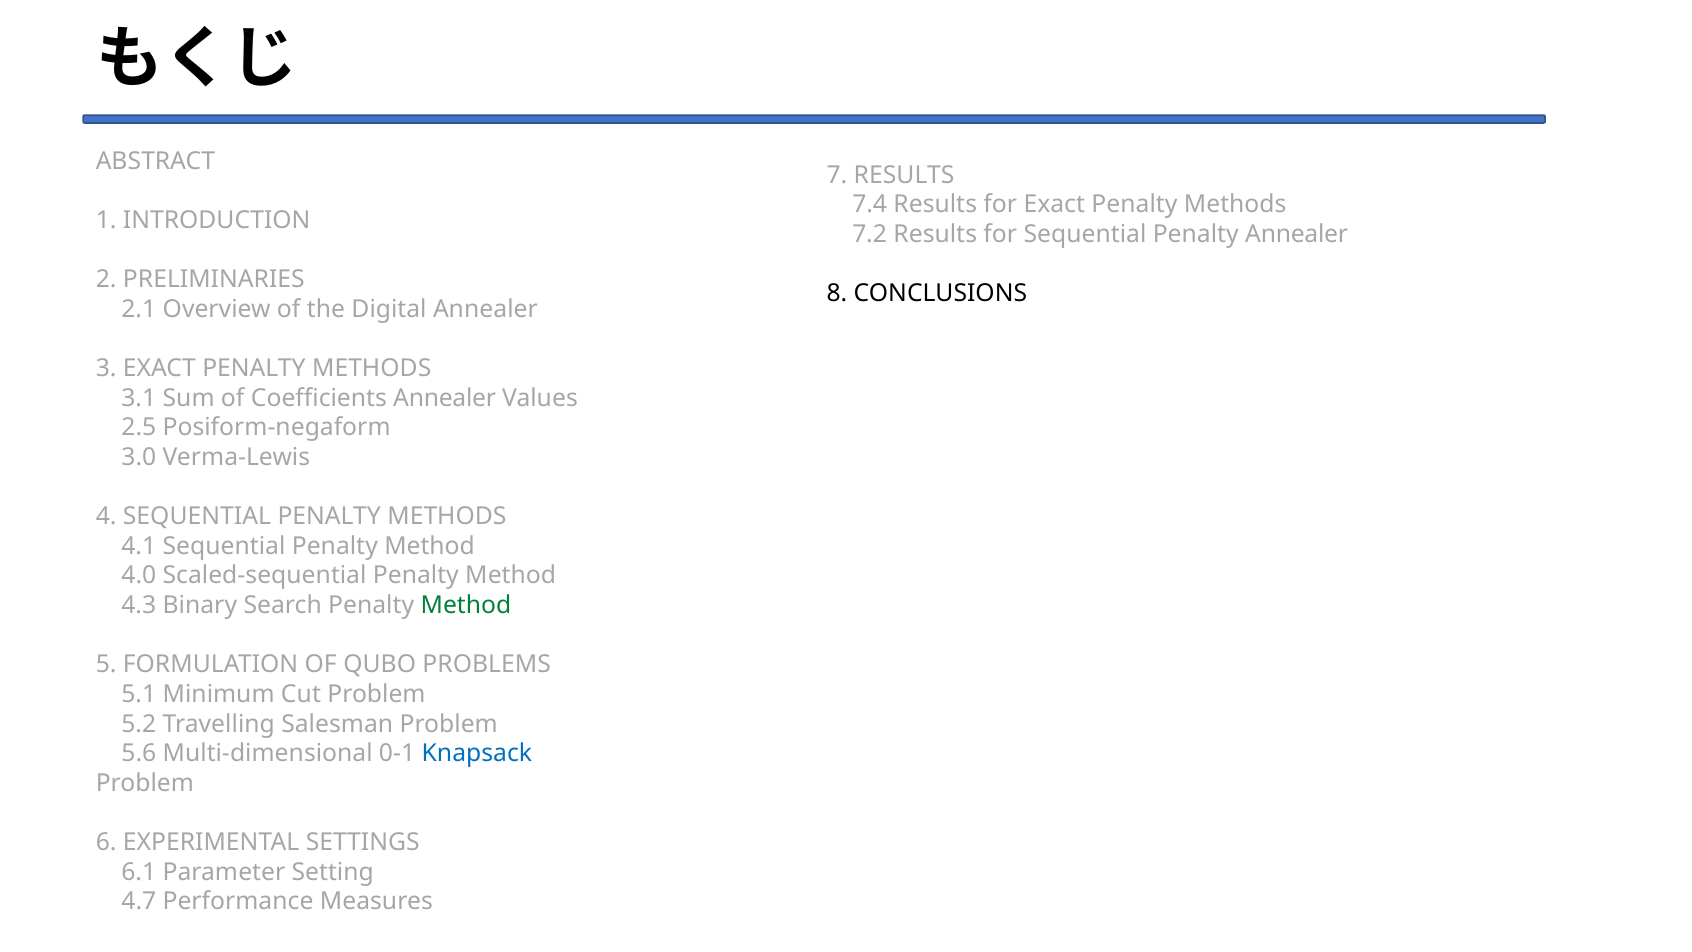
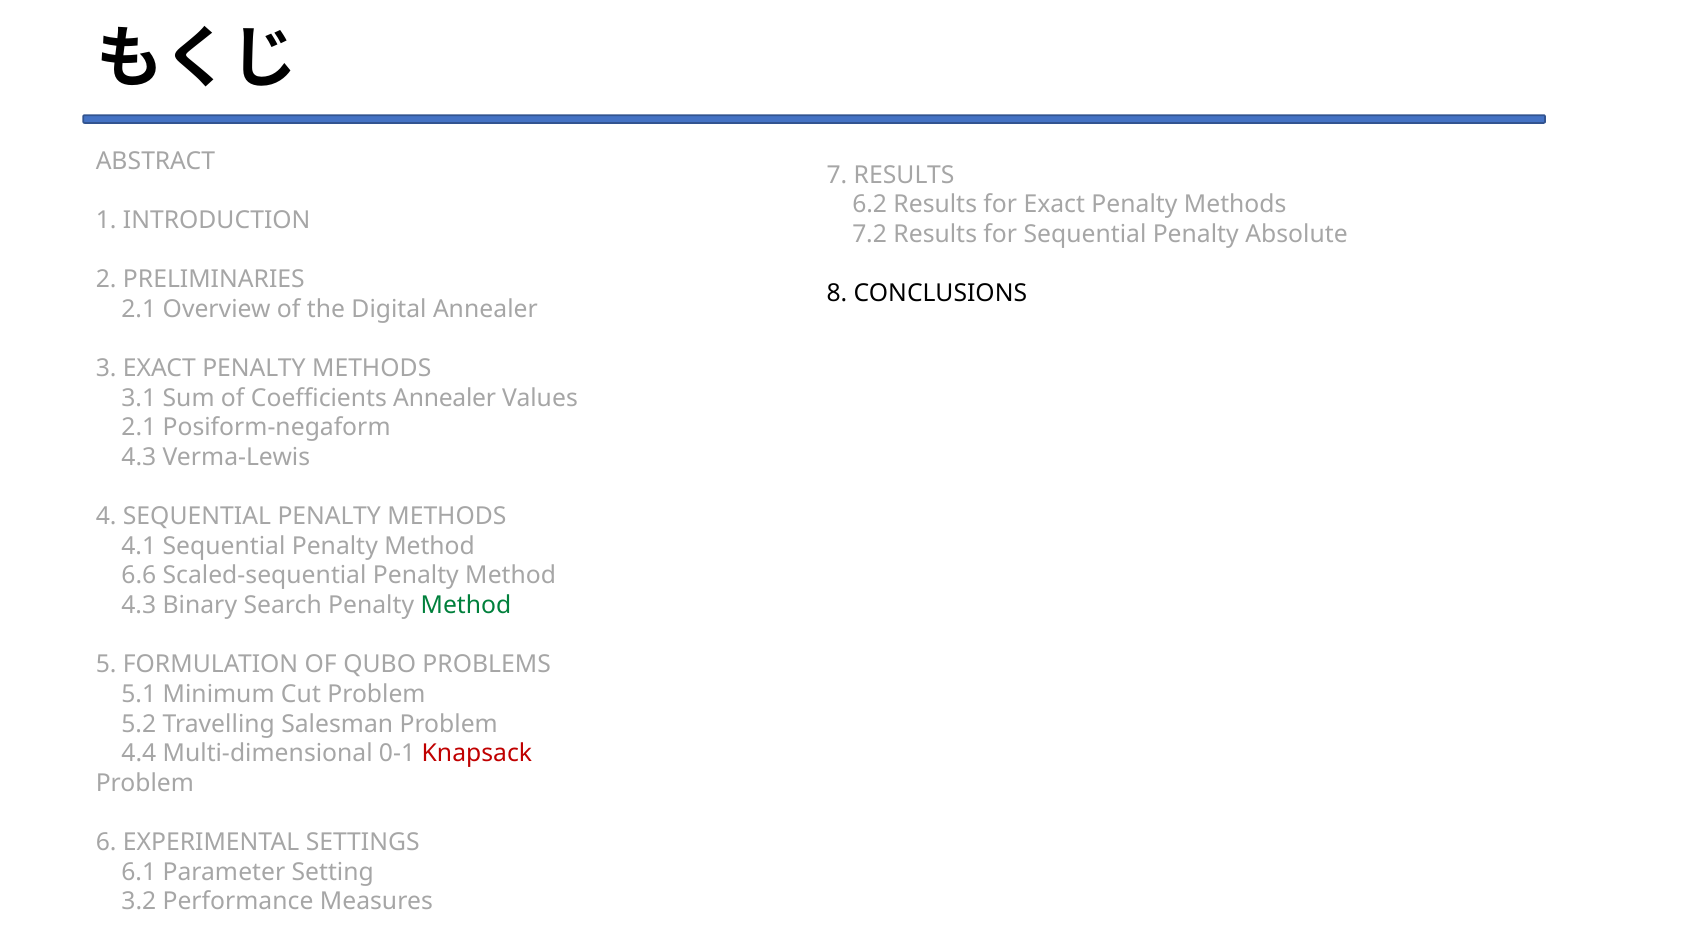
7.4: 7.4 -> 6.2
Penalty Annealer: Annealer -> Absolute
2.5 at (139, 427): 2.5 -> 2.1
3.0 at (139, 457): 3.0 -> 4.3
4.0: 4.0 -> 6.6
5.6: 5.6 -> 4.4
Knapsack colour: blue -> red
4.7: 4.7 -> 3.2
